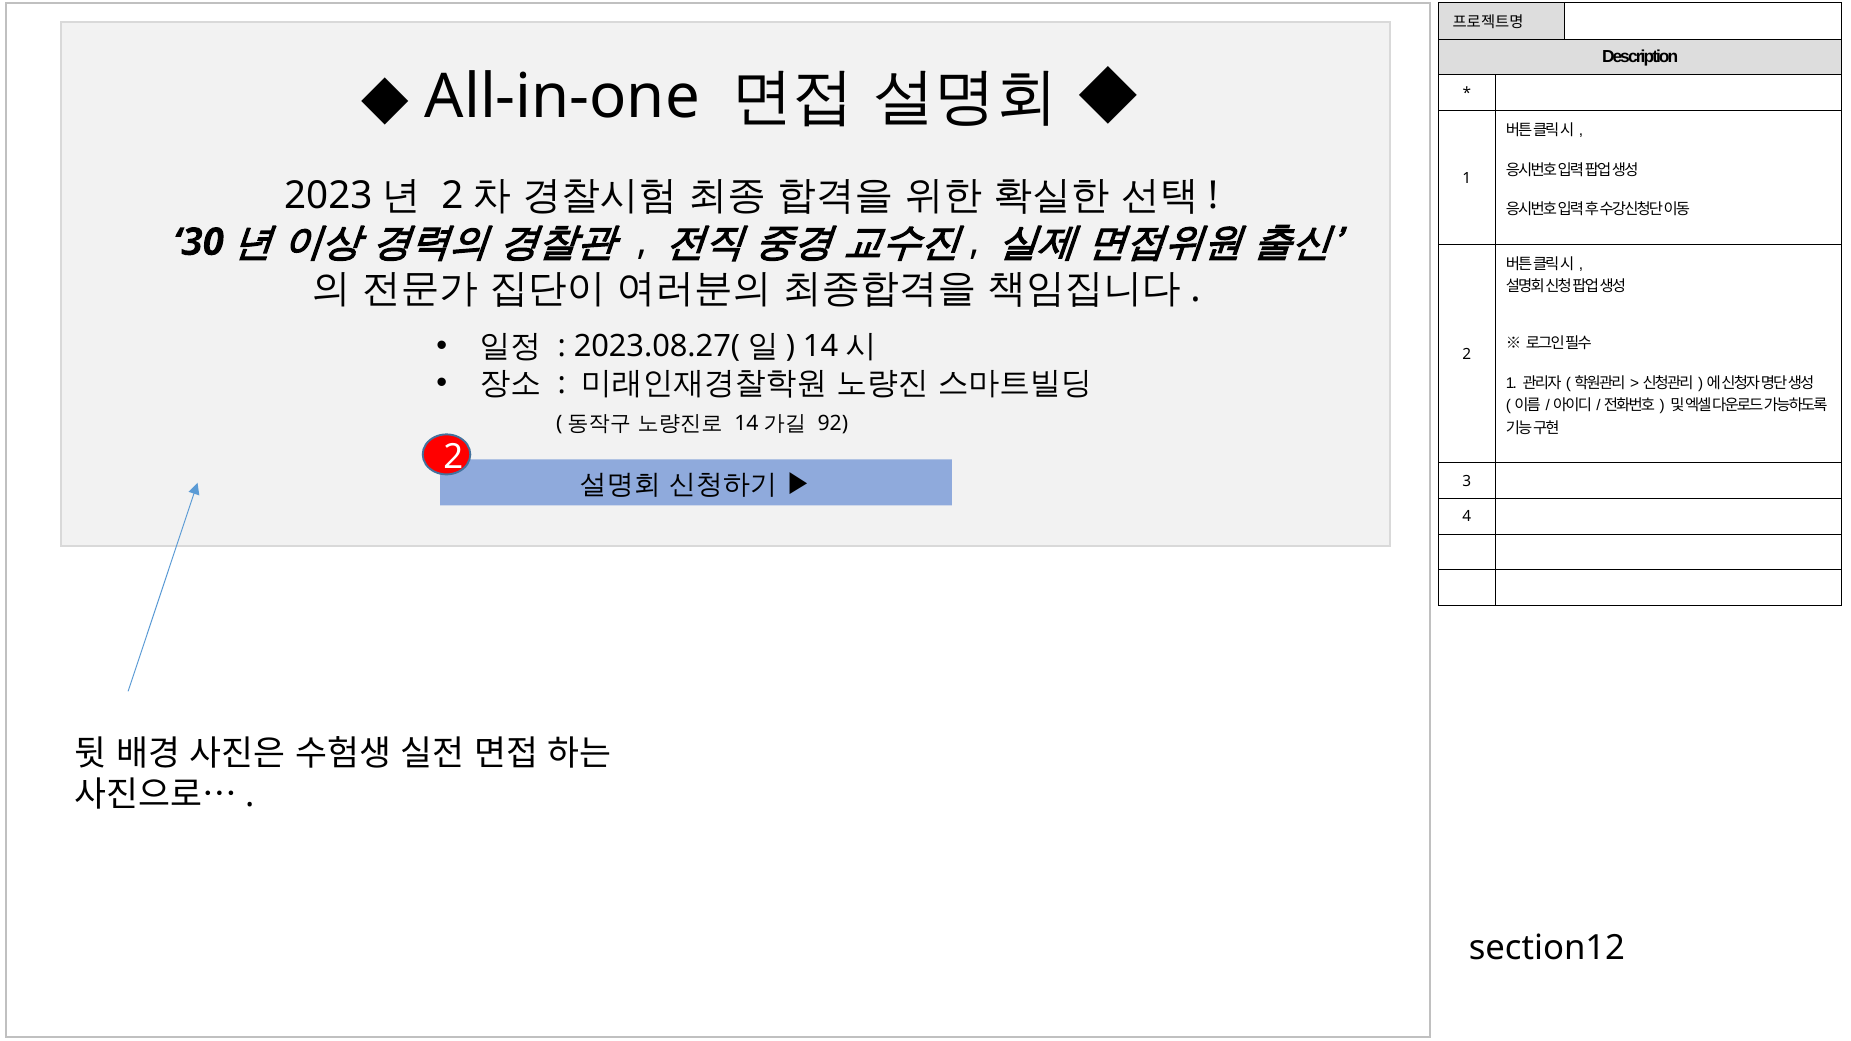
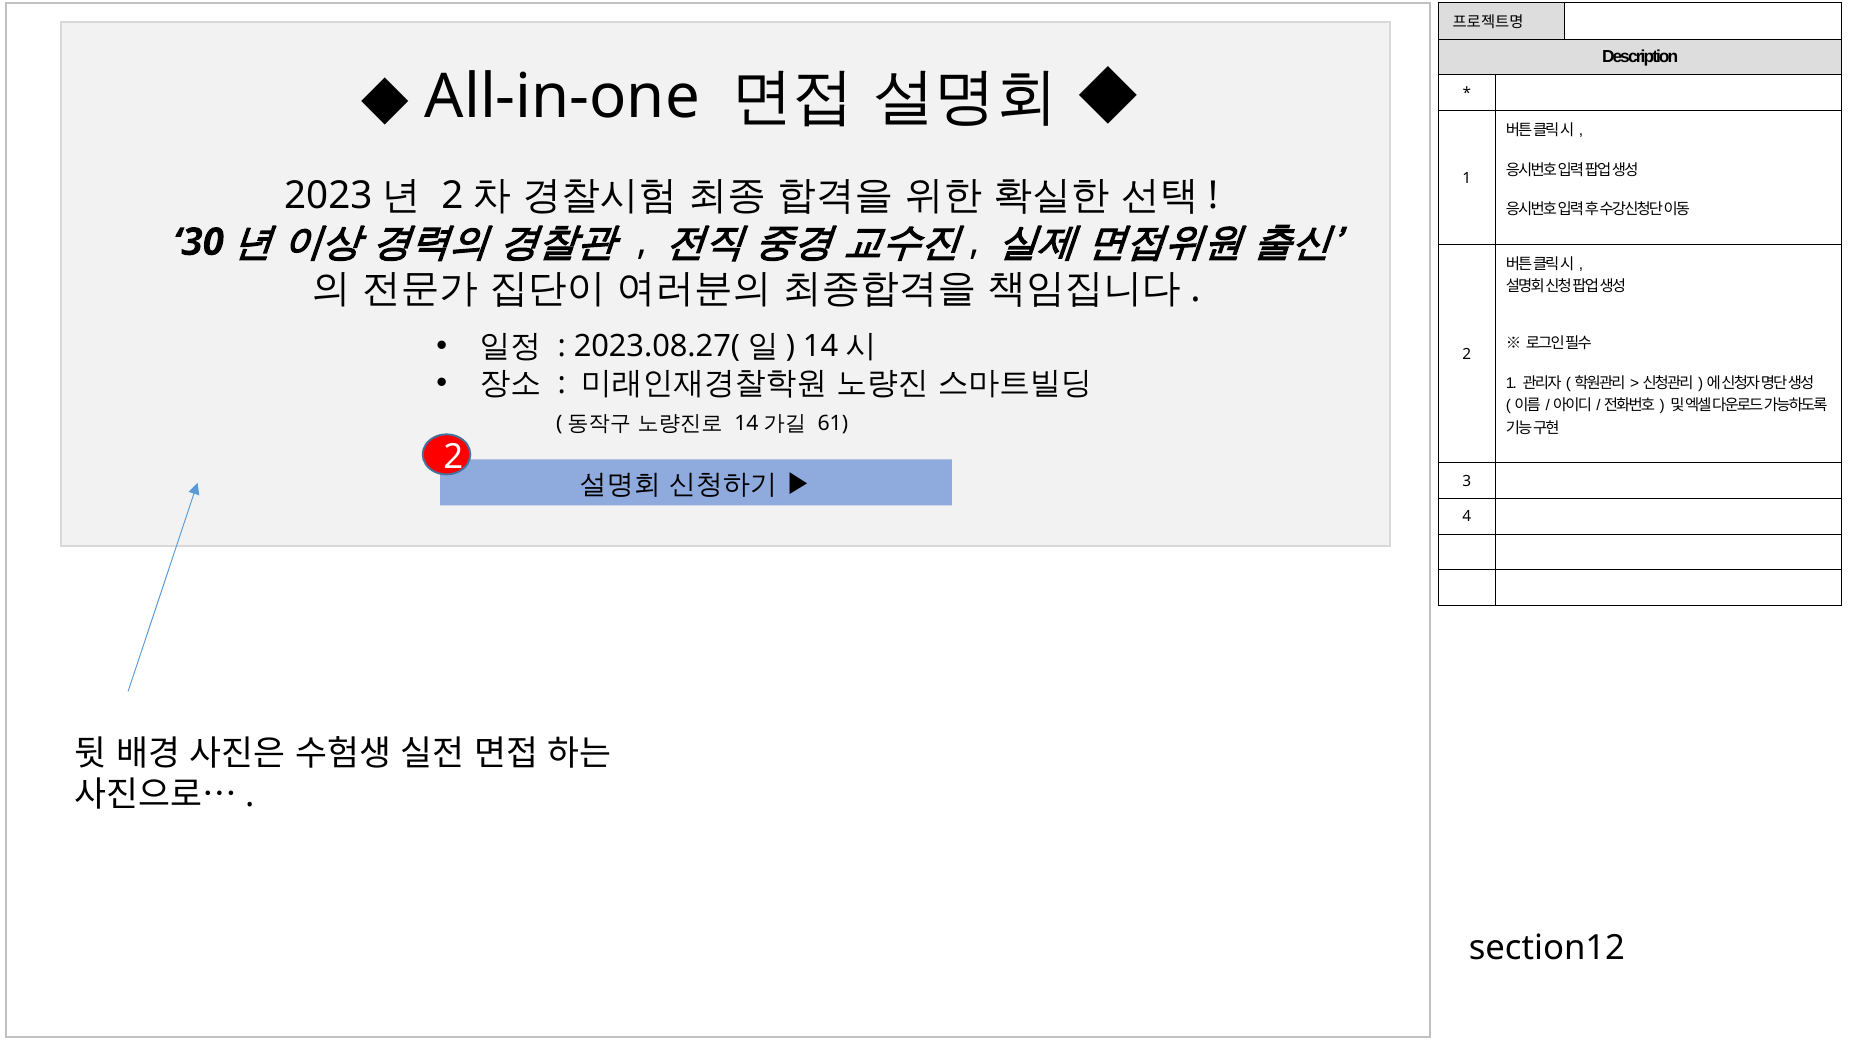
92: 92 -> 61
